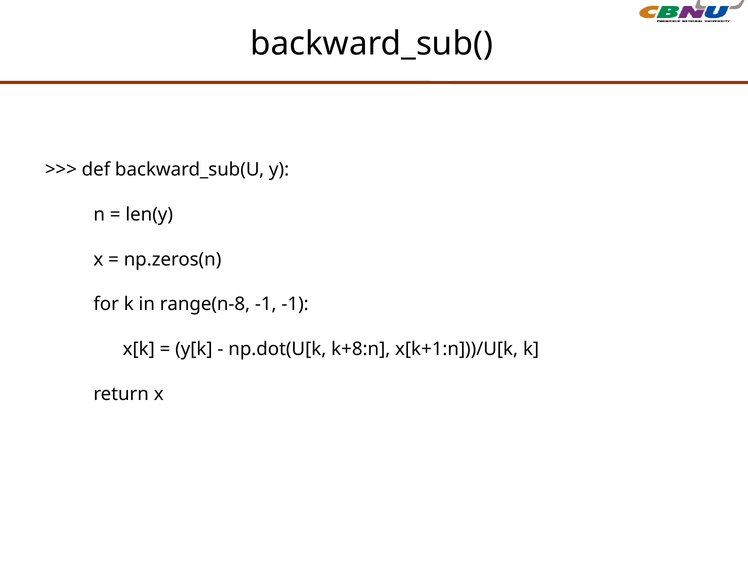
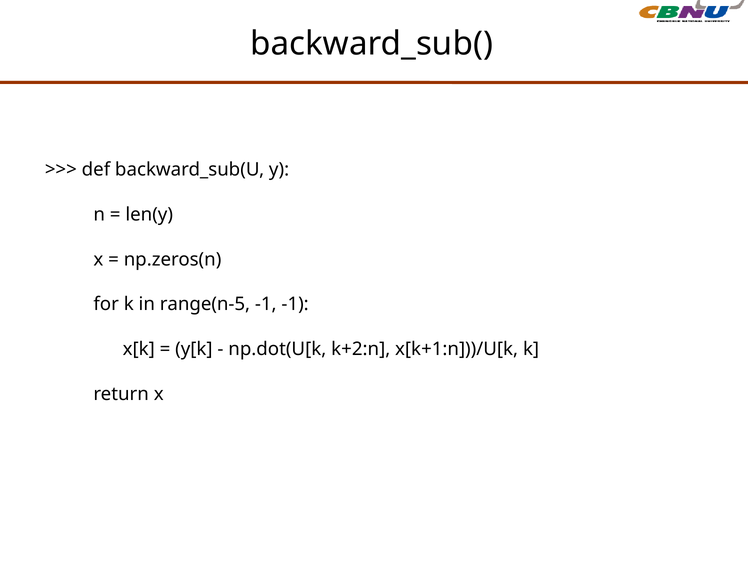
range(n-8: range(n-8 -> range(n-5
k+8:n: k+8:n -> k+2:n
